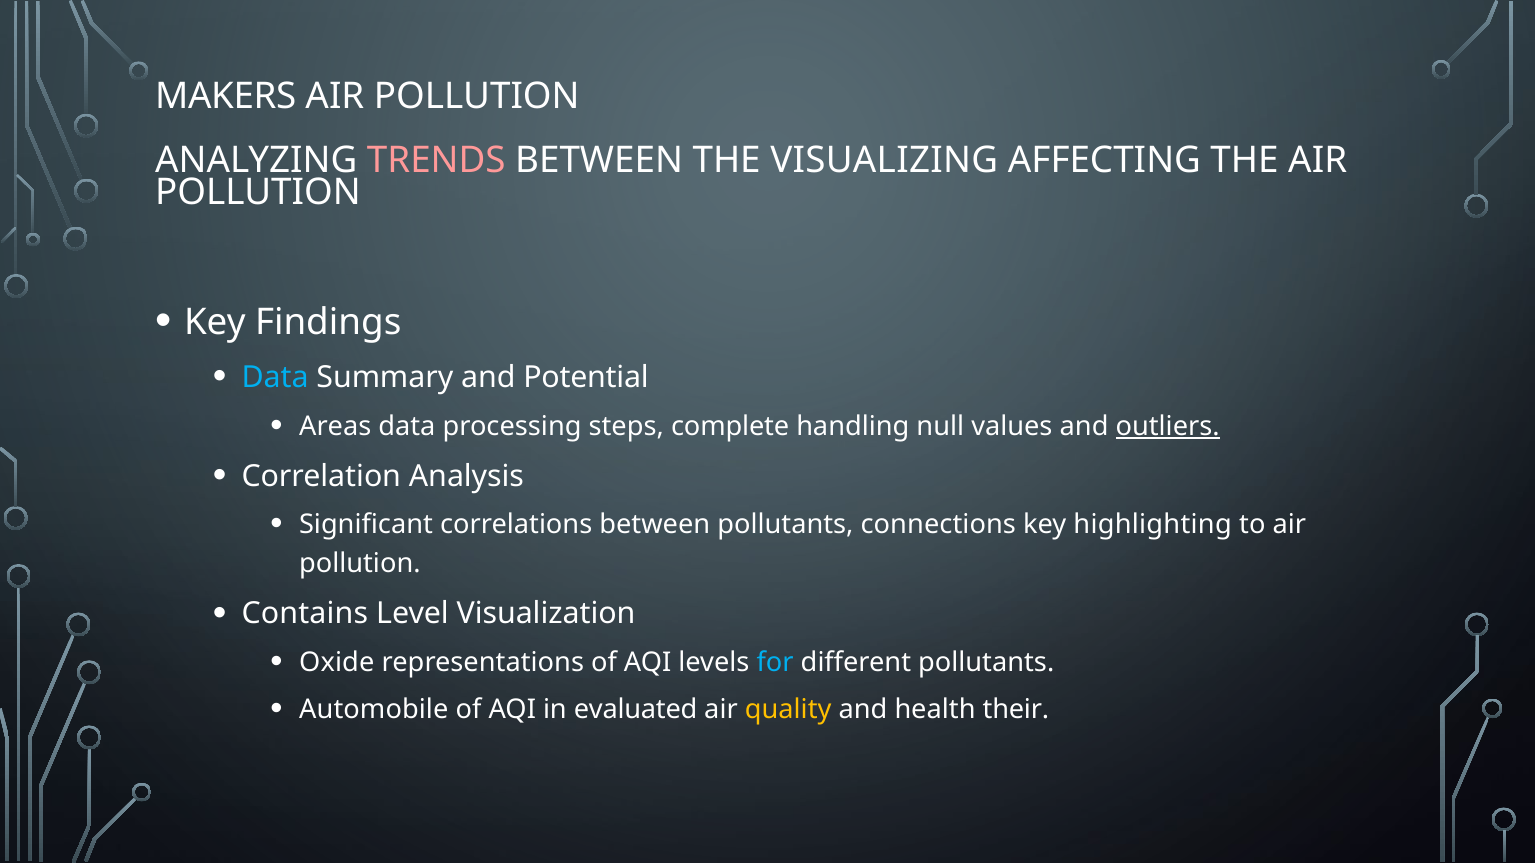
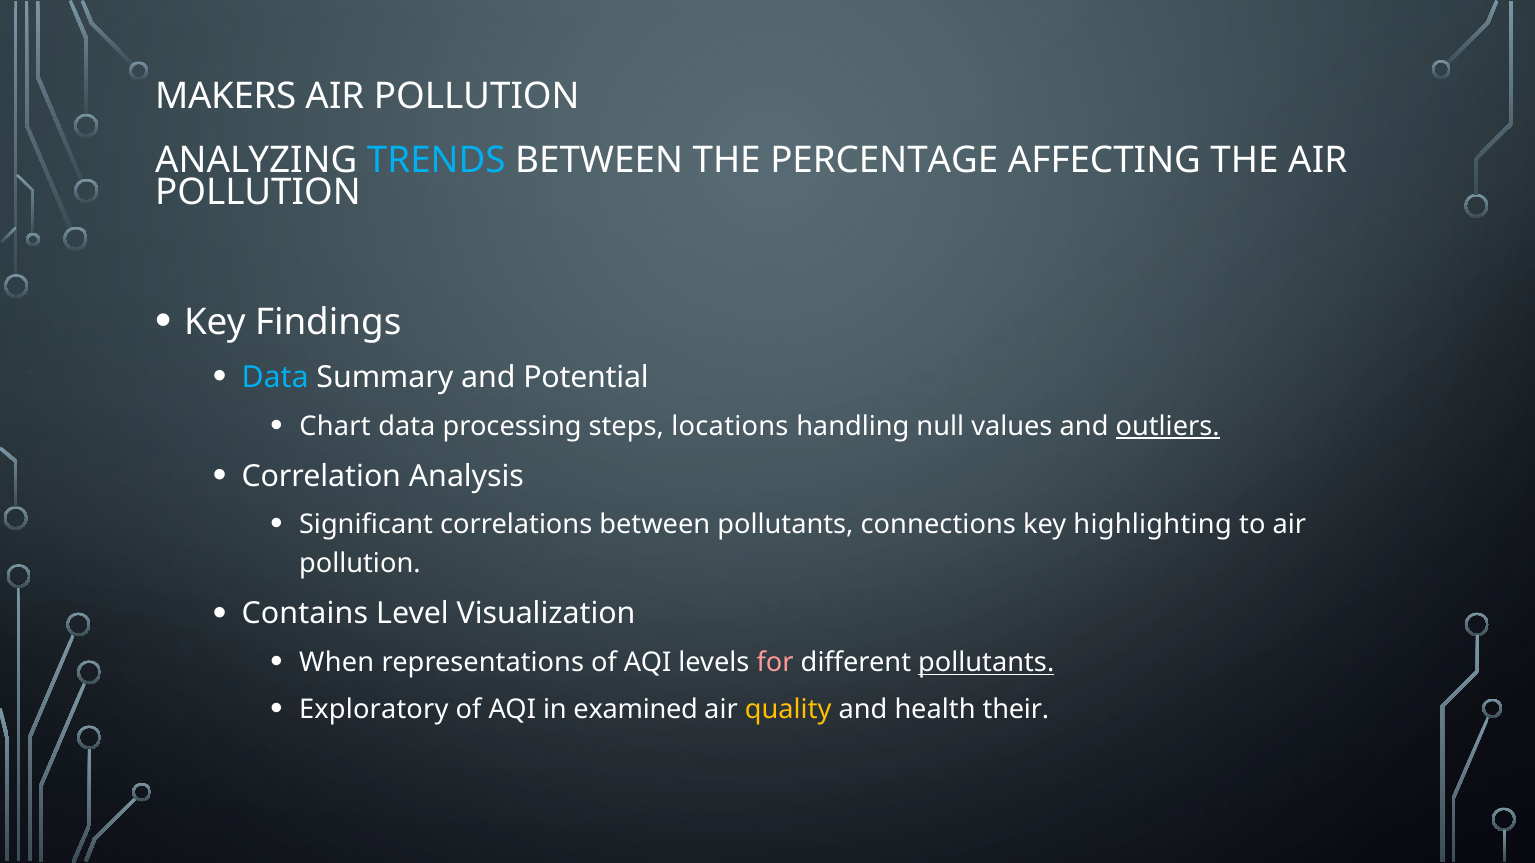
TRENDS colour: pink -> light blue
VISUALIZING: VISUALIZING -> PERCENTAGE
Areas: Areas -> Chart
complete: complete -> locations
Oxide: Oxide -> When
for colour: light blue -> pink
pollutants at (986, 663) underline: none -> present
Automobile: Automobile -> Exploratory
evaluated: evaluated -> examined
